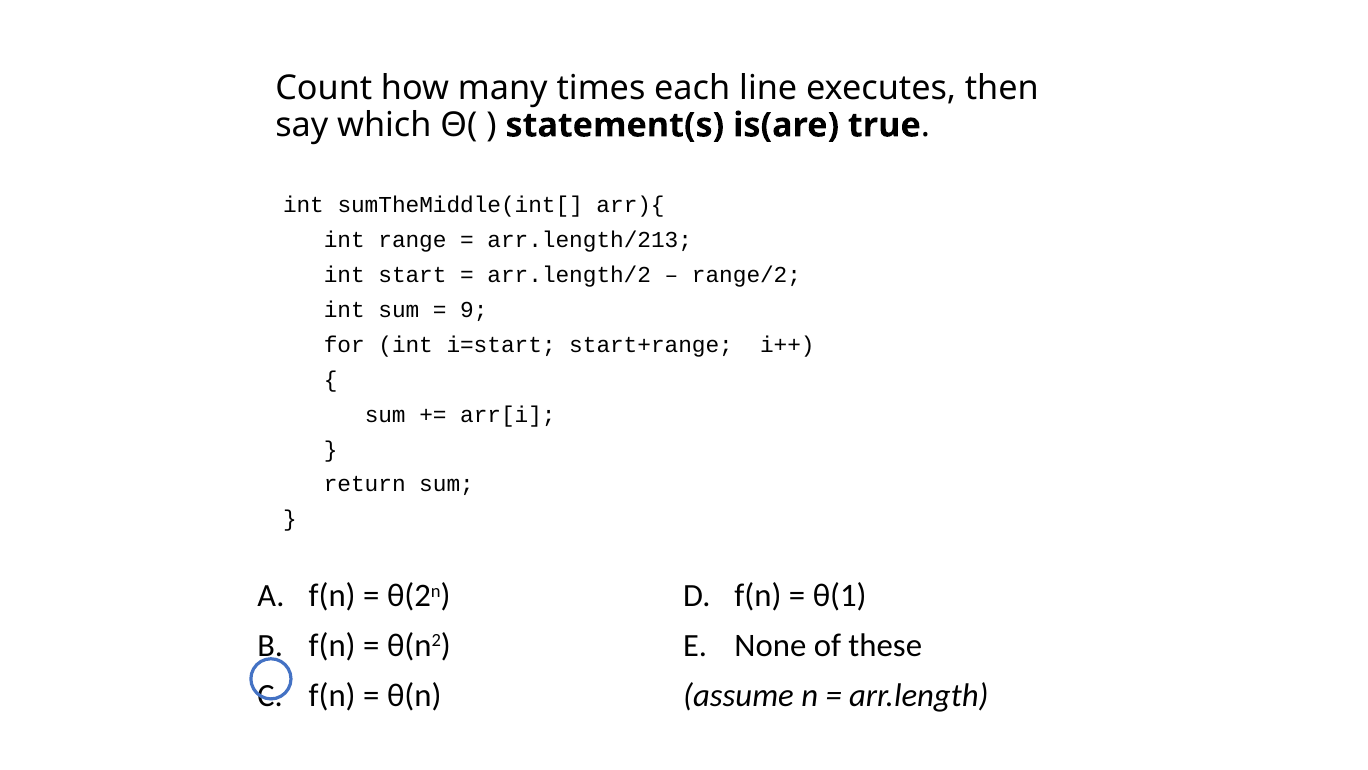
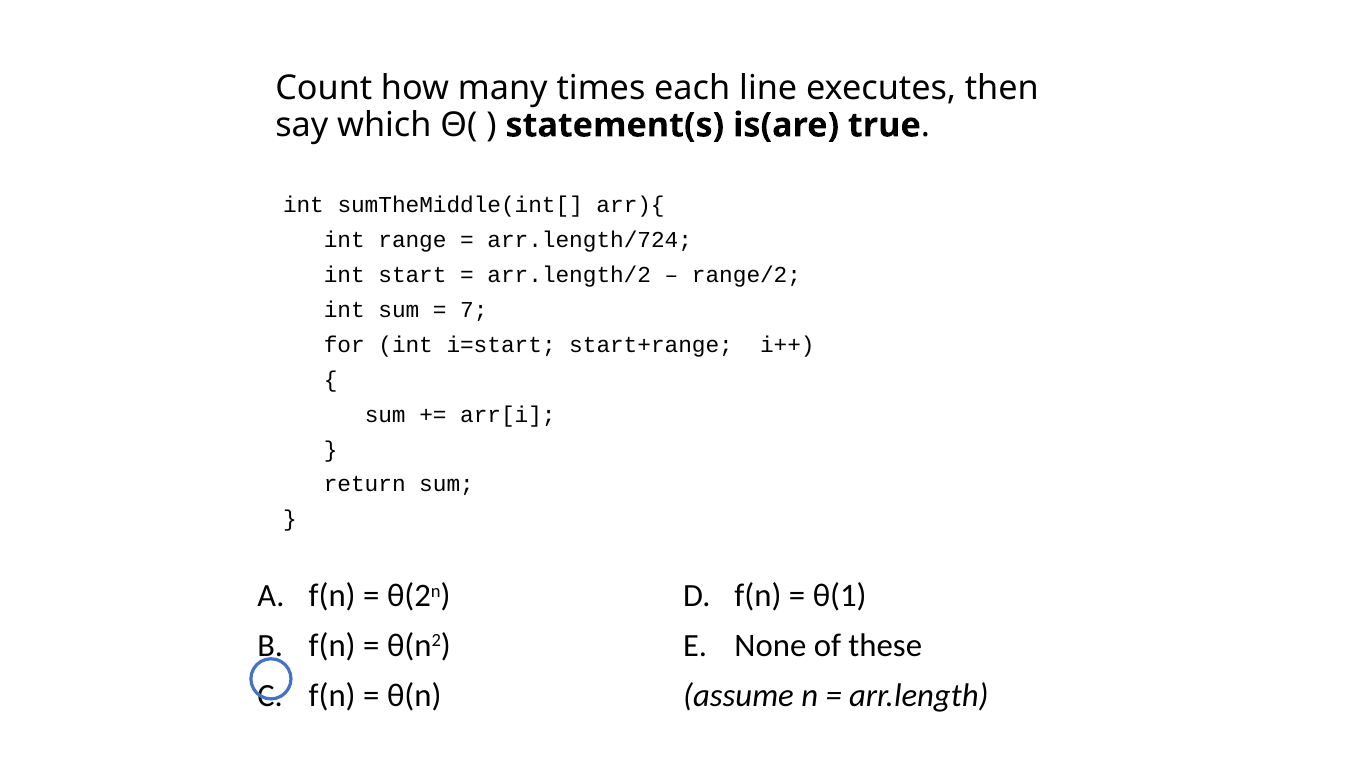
arr.length/213: arr.length/213 -> arr.length/724
9: 9 -> 7
